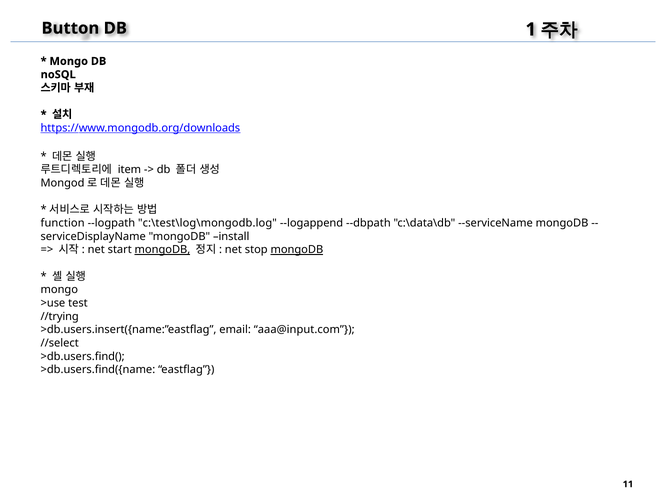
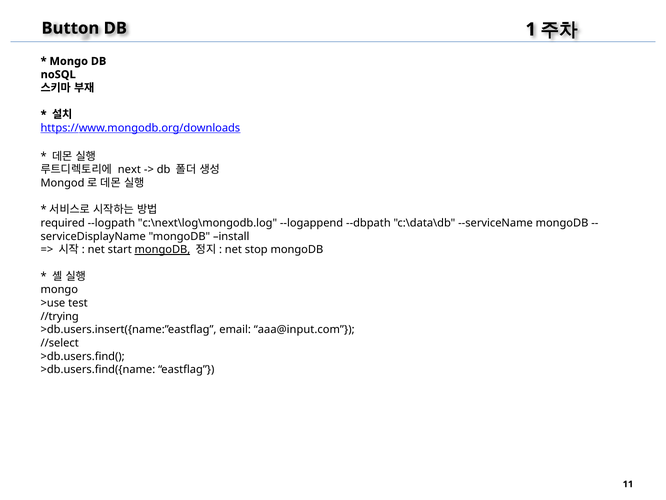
item: item -> next
function: function -> required
c:\test\log\mongodb.log: c:\test\log\mongodb.log -> c:\next\log\mongodb.log
mongoDB at (297, 249) underline: present -> none
